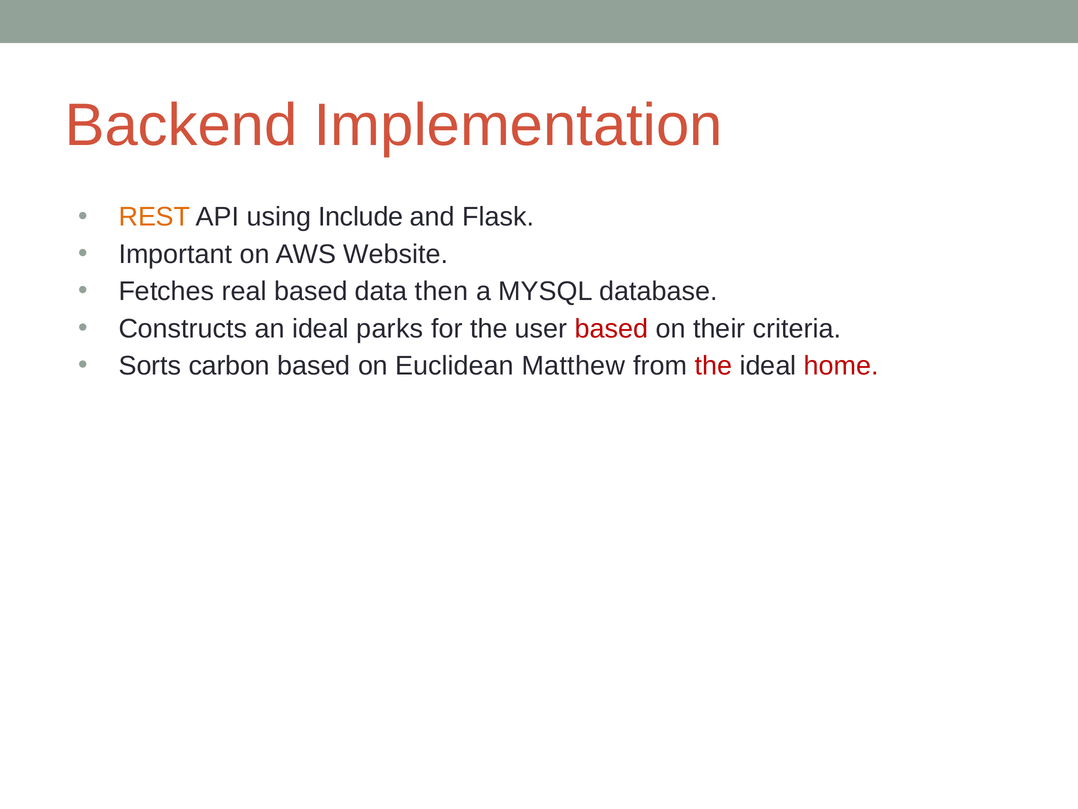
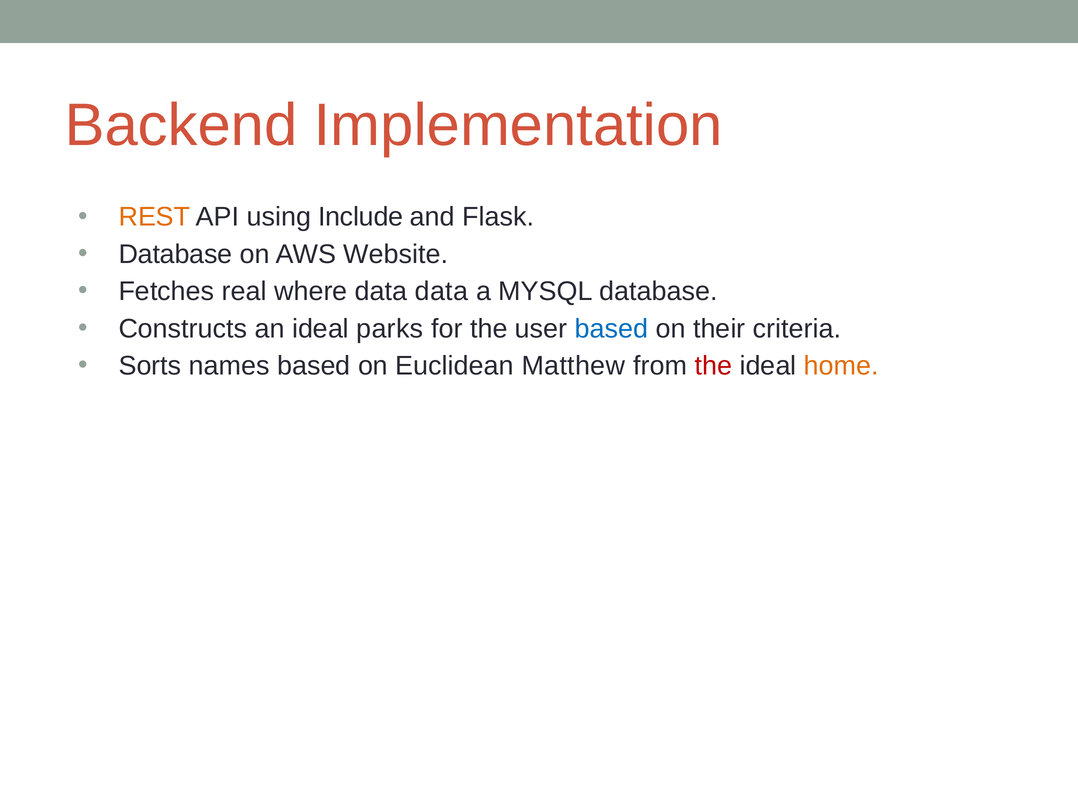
Important at (175, 254): Important -> Database
real based: based -> where
data then: then -> data
based at (612, 328) colour: red -> blue
carbon: carbon -> names
home colour: red -> orange
